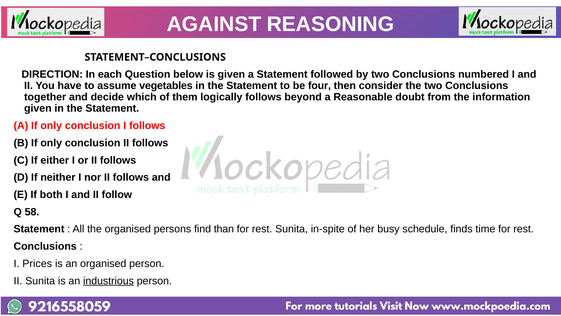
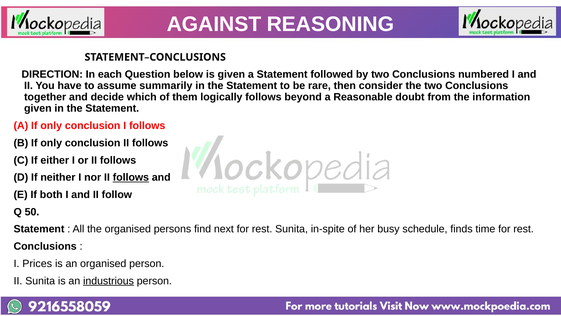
vegetables: vegetables -> summarily
four: four -> rare
follows at (131, 177) underline: none -> present
58: 58 -> 50
than: than -> next
